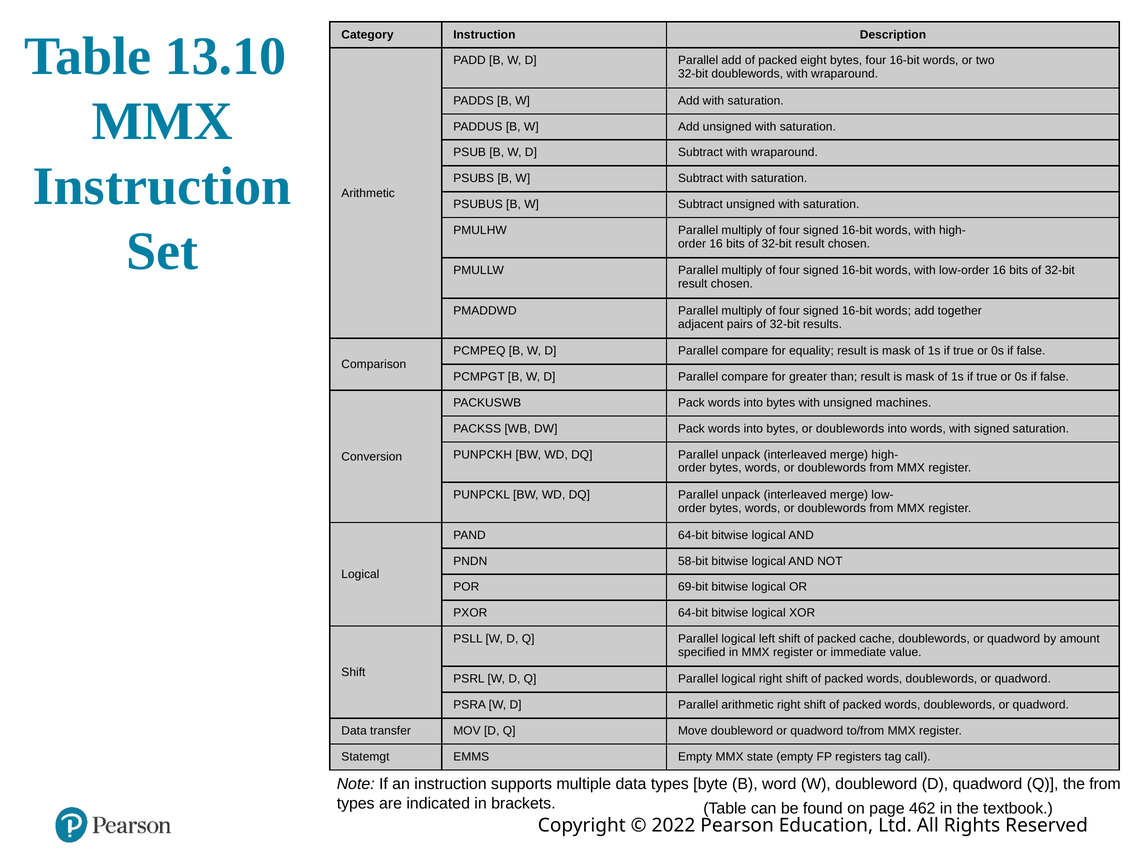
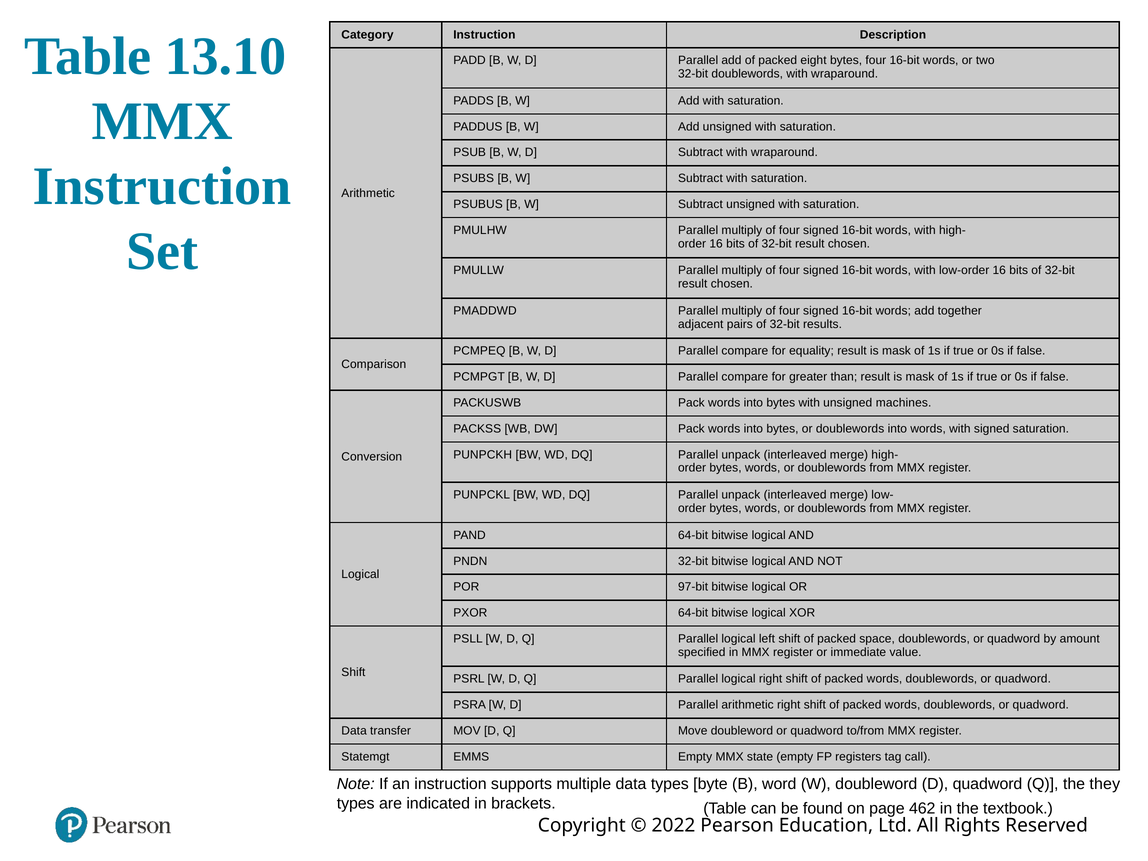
PNDN 58-bit: 58-bit -> 32-bit
69-bit: 69-bit -> 97-bit
cache: cache -> space
the from: from -> they
